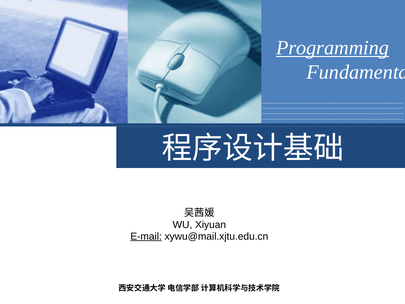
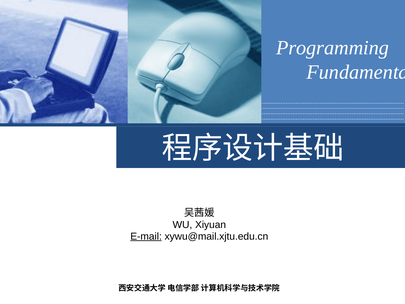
Programming underline: present -> none
